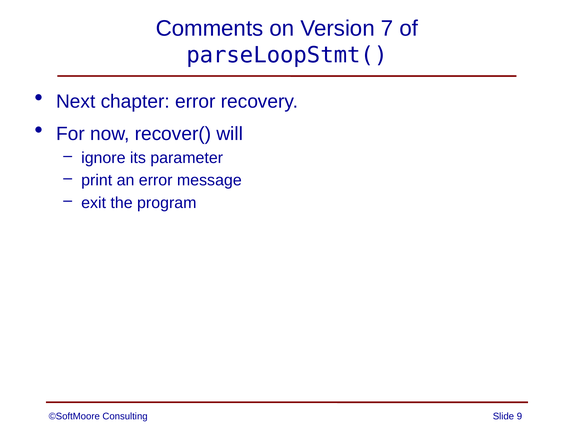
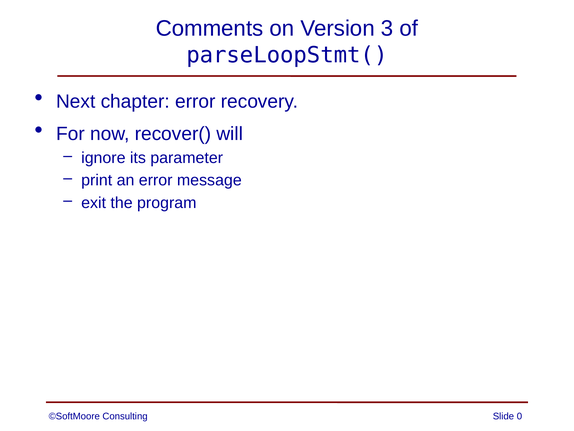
7: 7 -> 3
9: 9 -> 0
